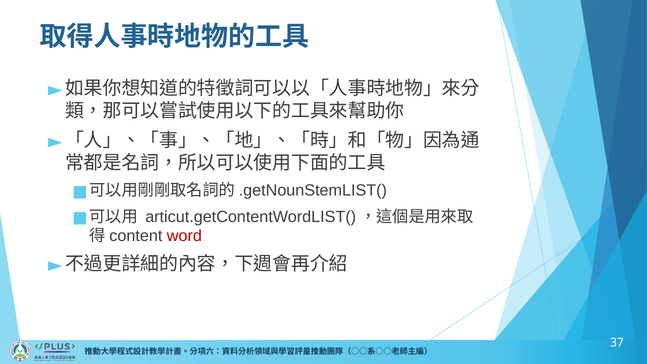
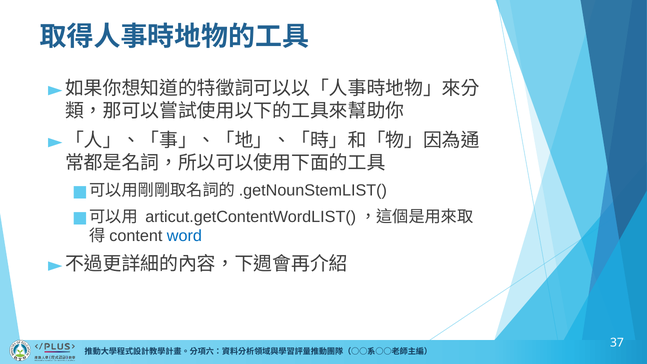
word colour: red -> blue
